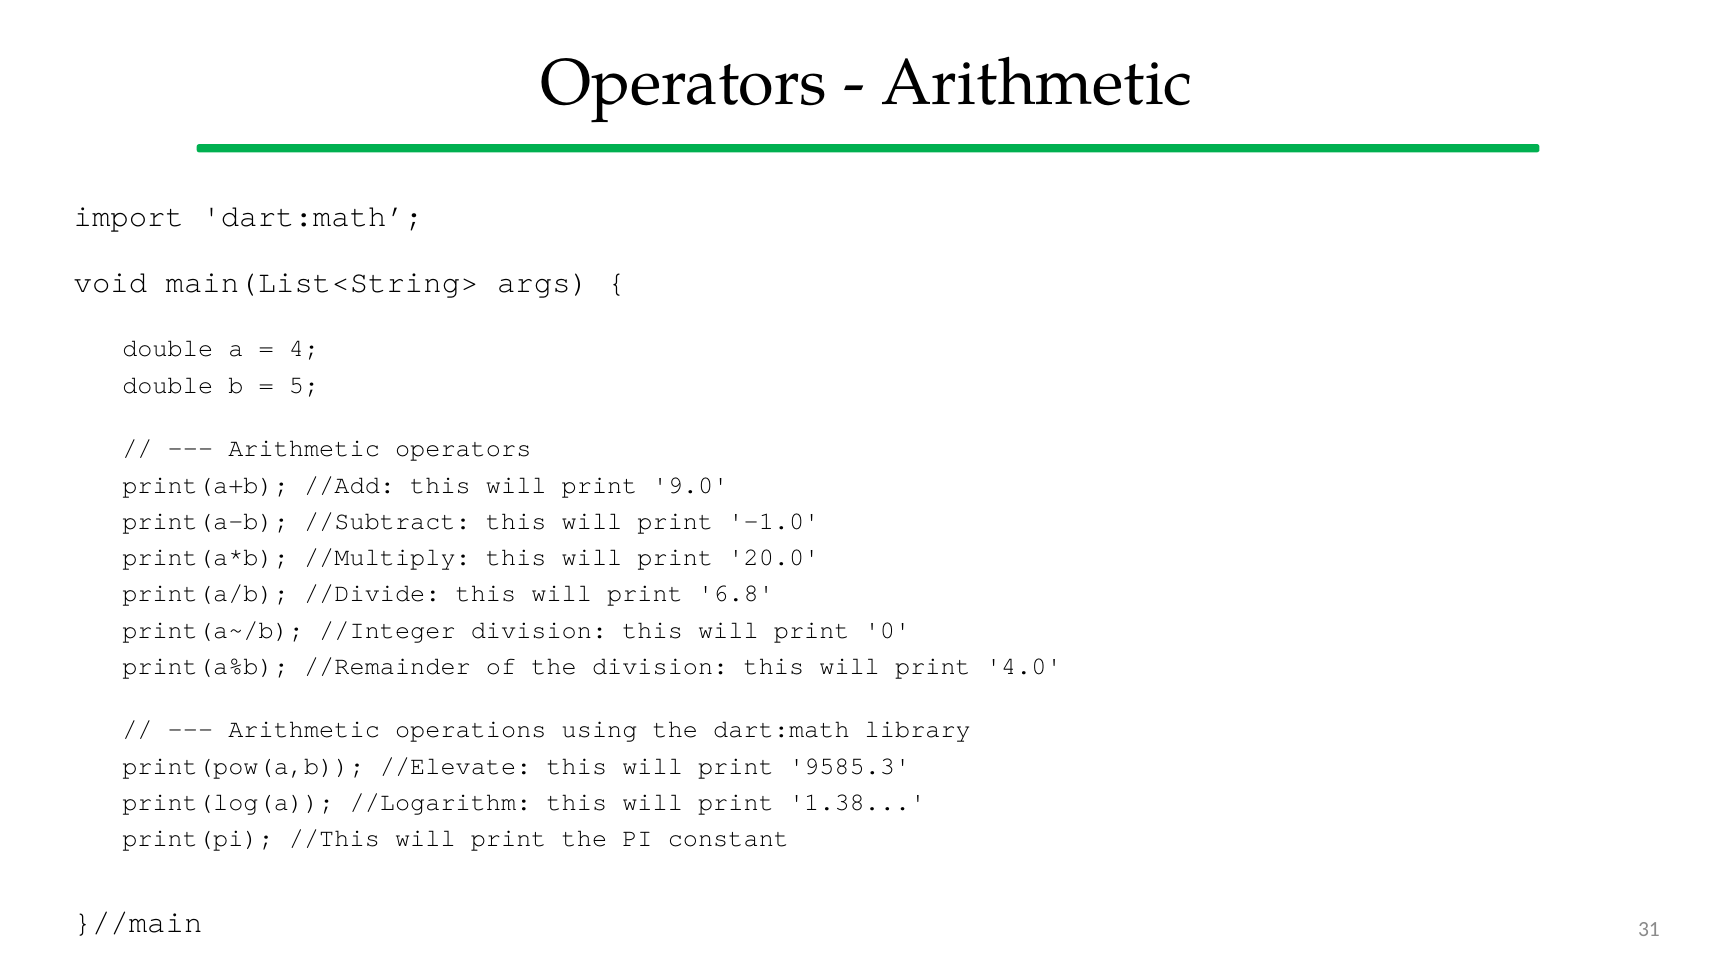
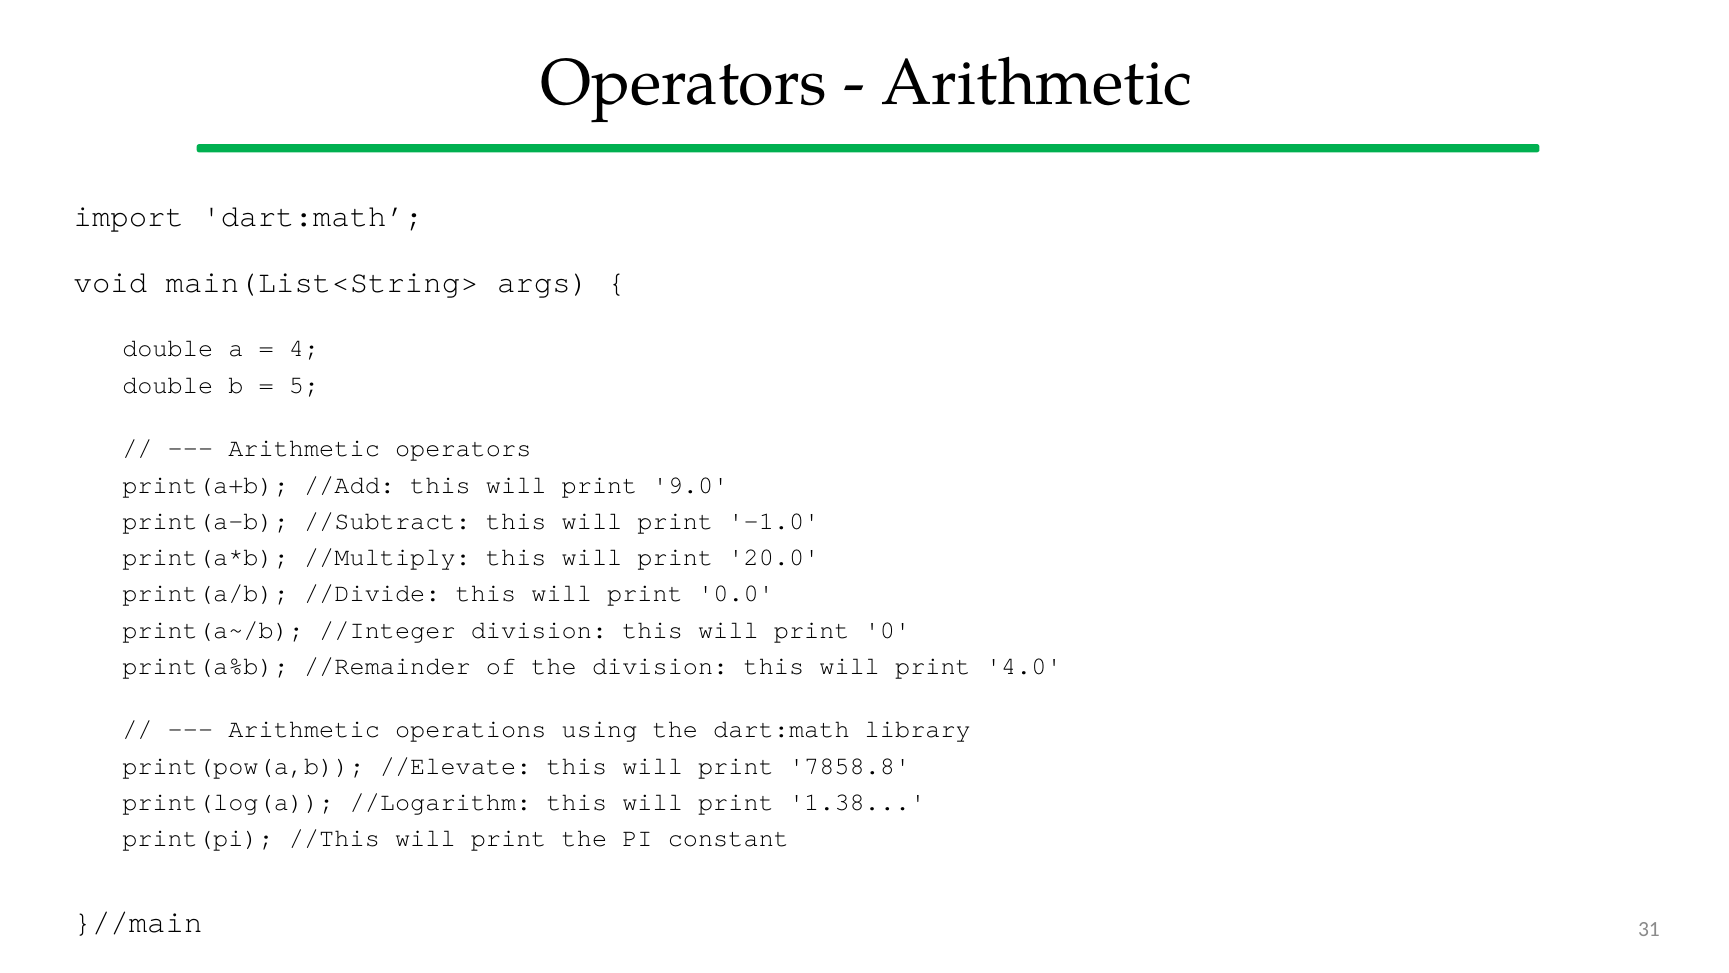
6.8: 6.8 -> 0.0
9585.3: 9585.3 -> 7858.8
